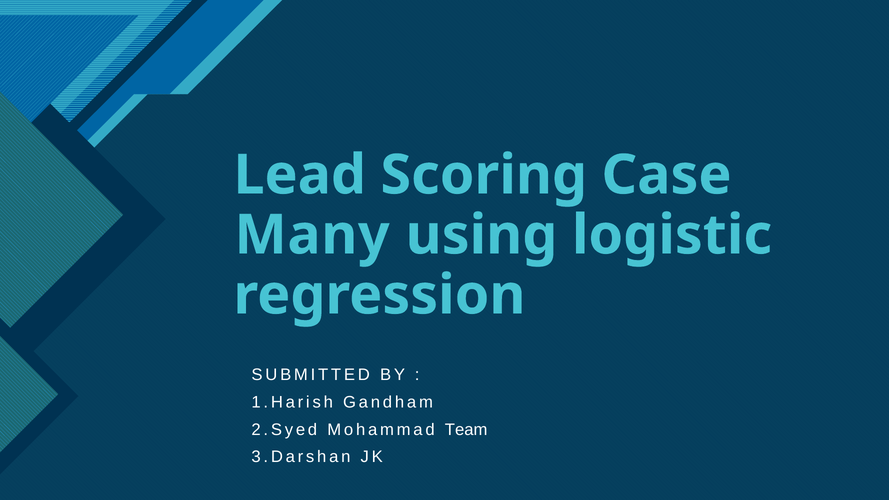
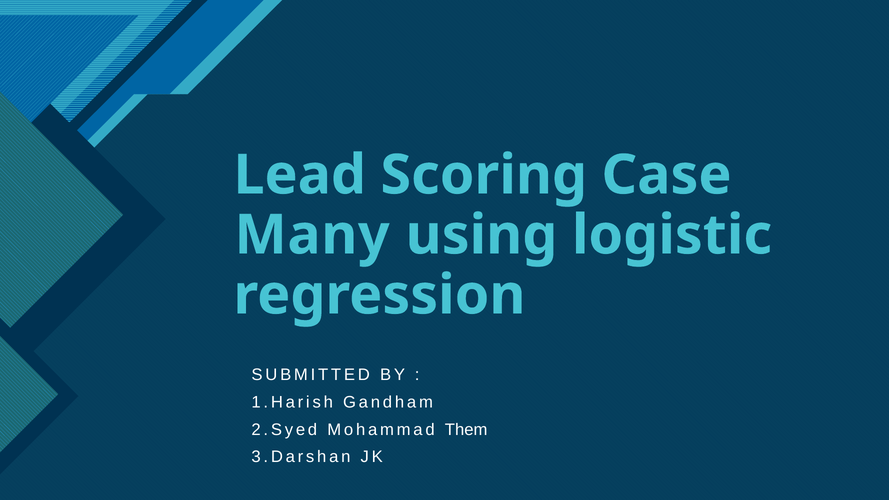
Team: Team -> Them
